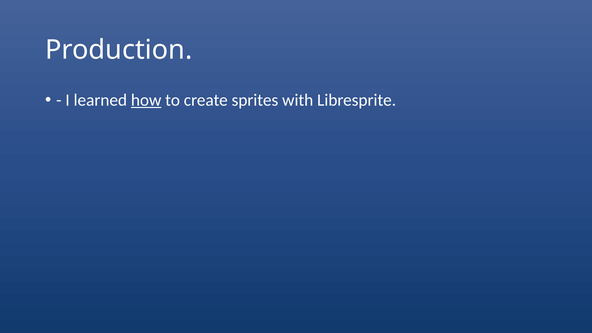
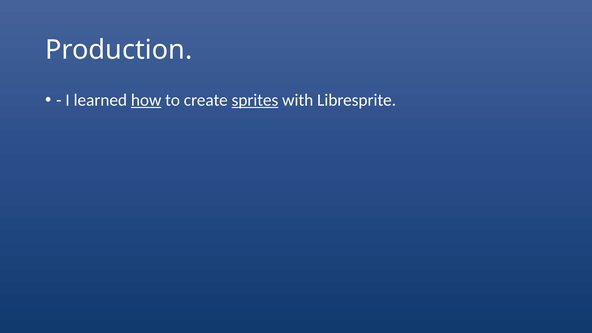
sprites underline: none -> present
